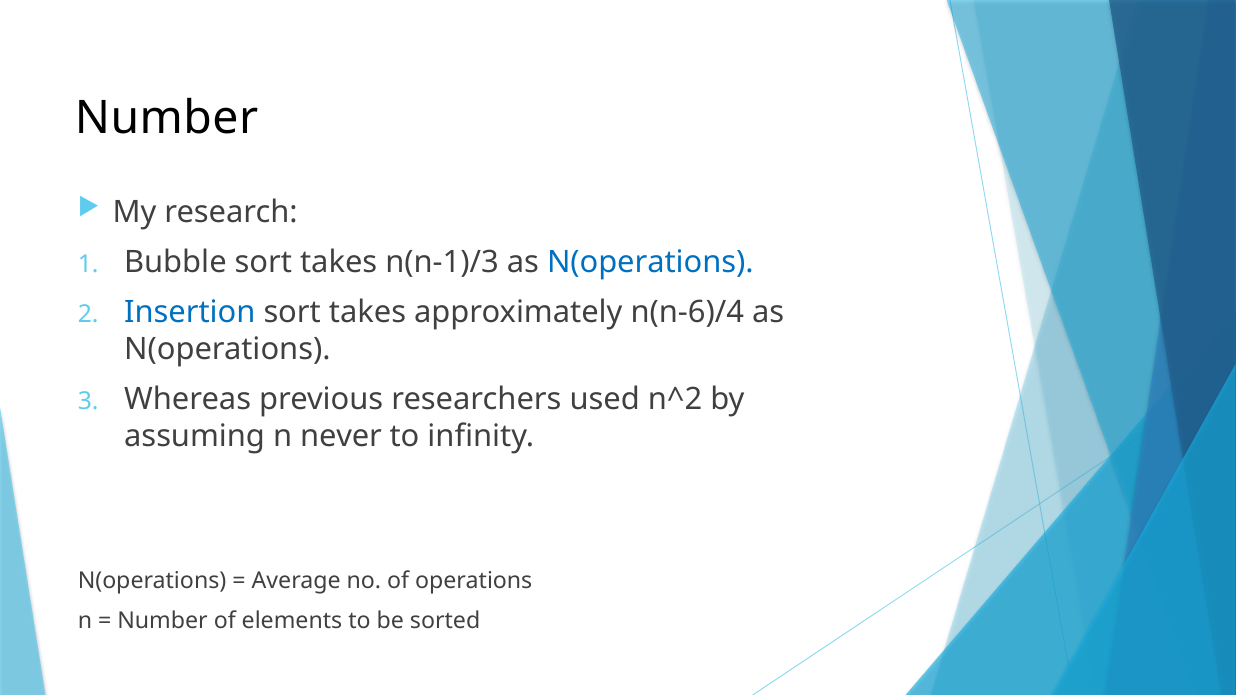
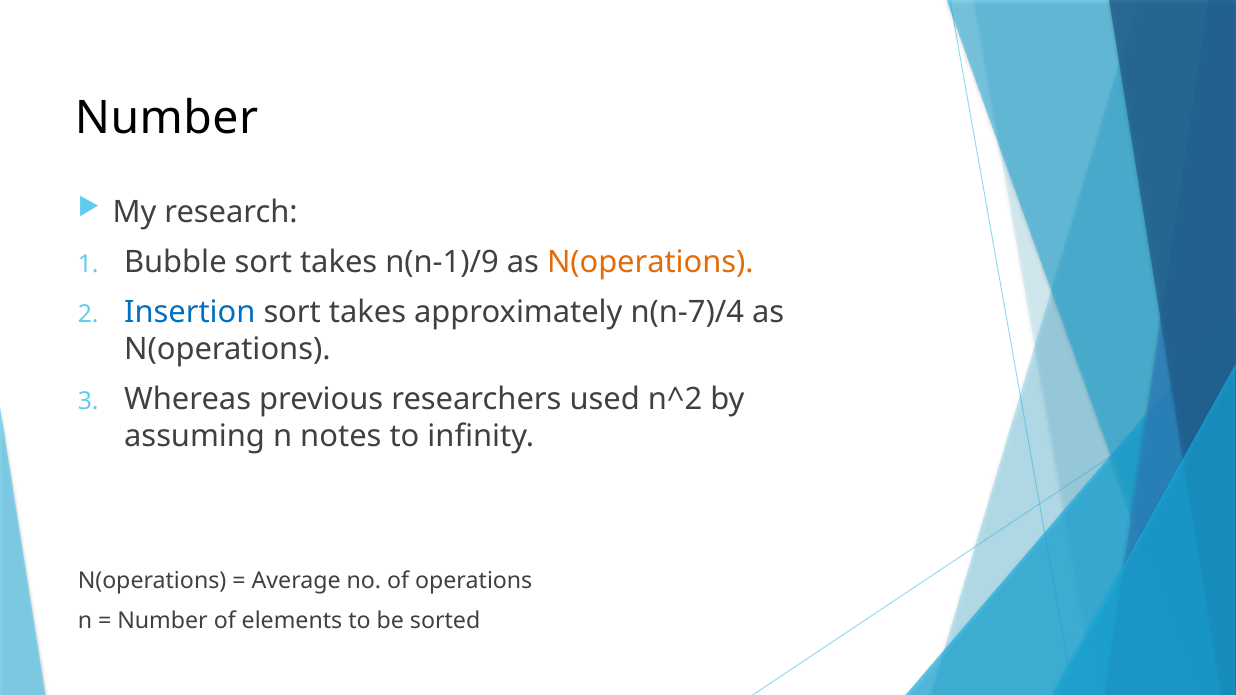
n(n-1)/3: n(n-1)/3 -> n(n-1)/9
N(operations at (650, 262) colour: blue -> orange
n(n-6)/4: n(n-6)/4 -> n(n-7)/4
never: never -> notes
